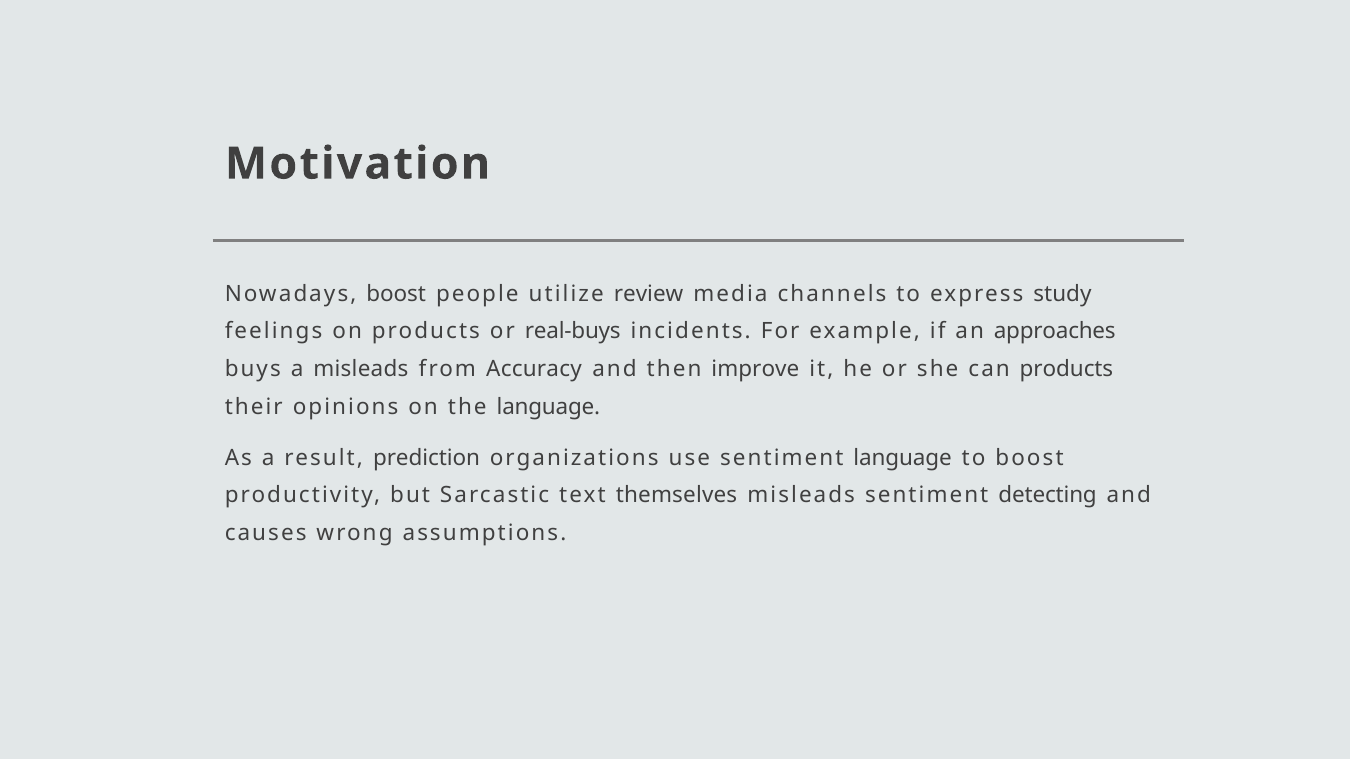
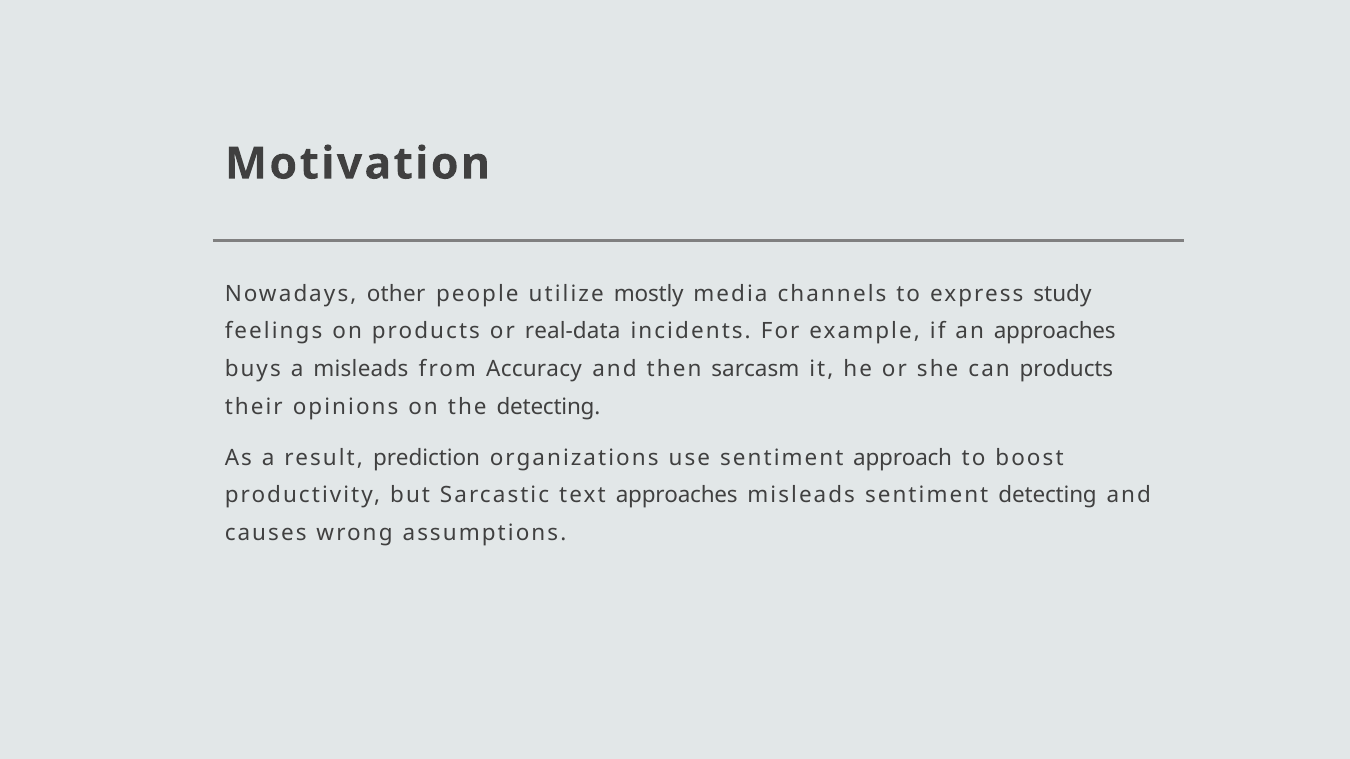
Nowadays boost: boost -> other
review: review -> mostly
real-buys: real-buys -> real-data
improve: improve -> sarcasm
the language: language -> detecting
sentiment language: language -> approach
text themselves: themselves -> approaches
